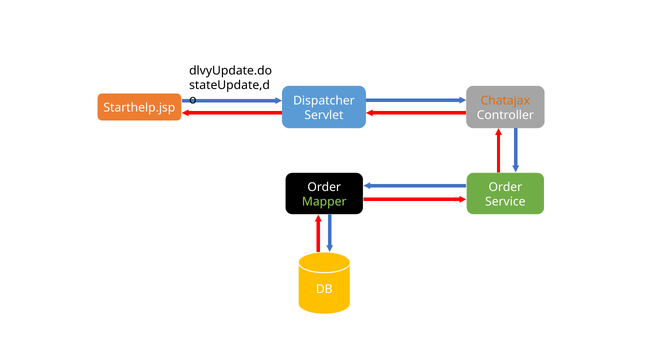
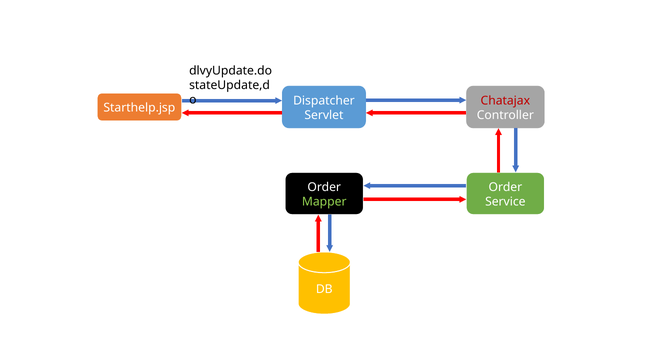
Chatajax colour: orange -> red
